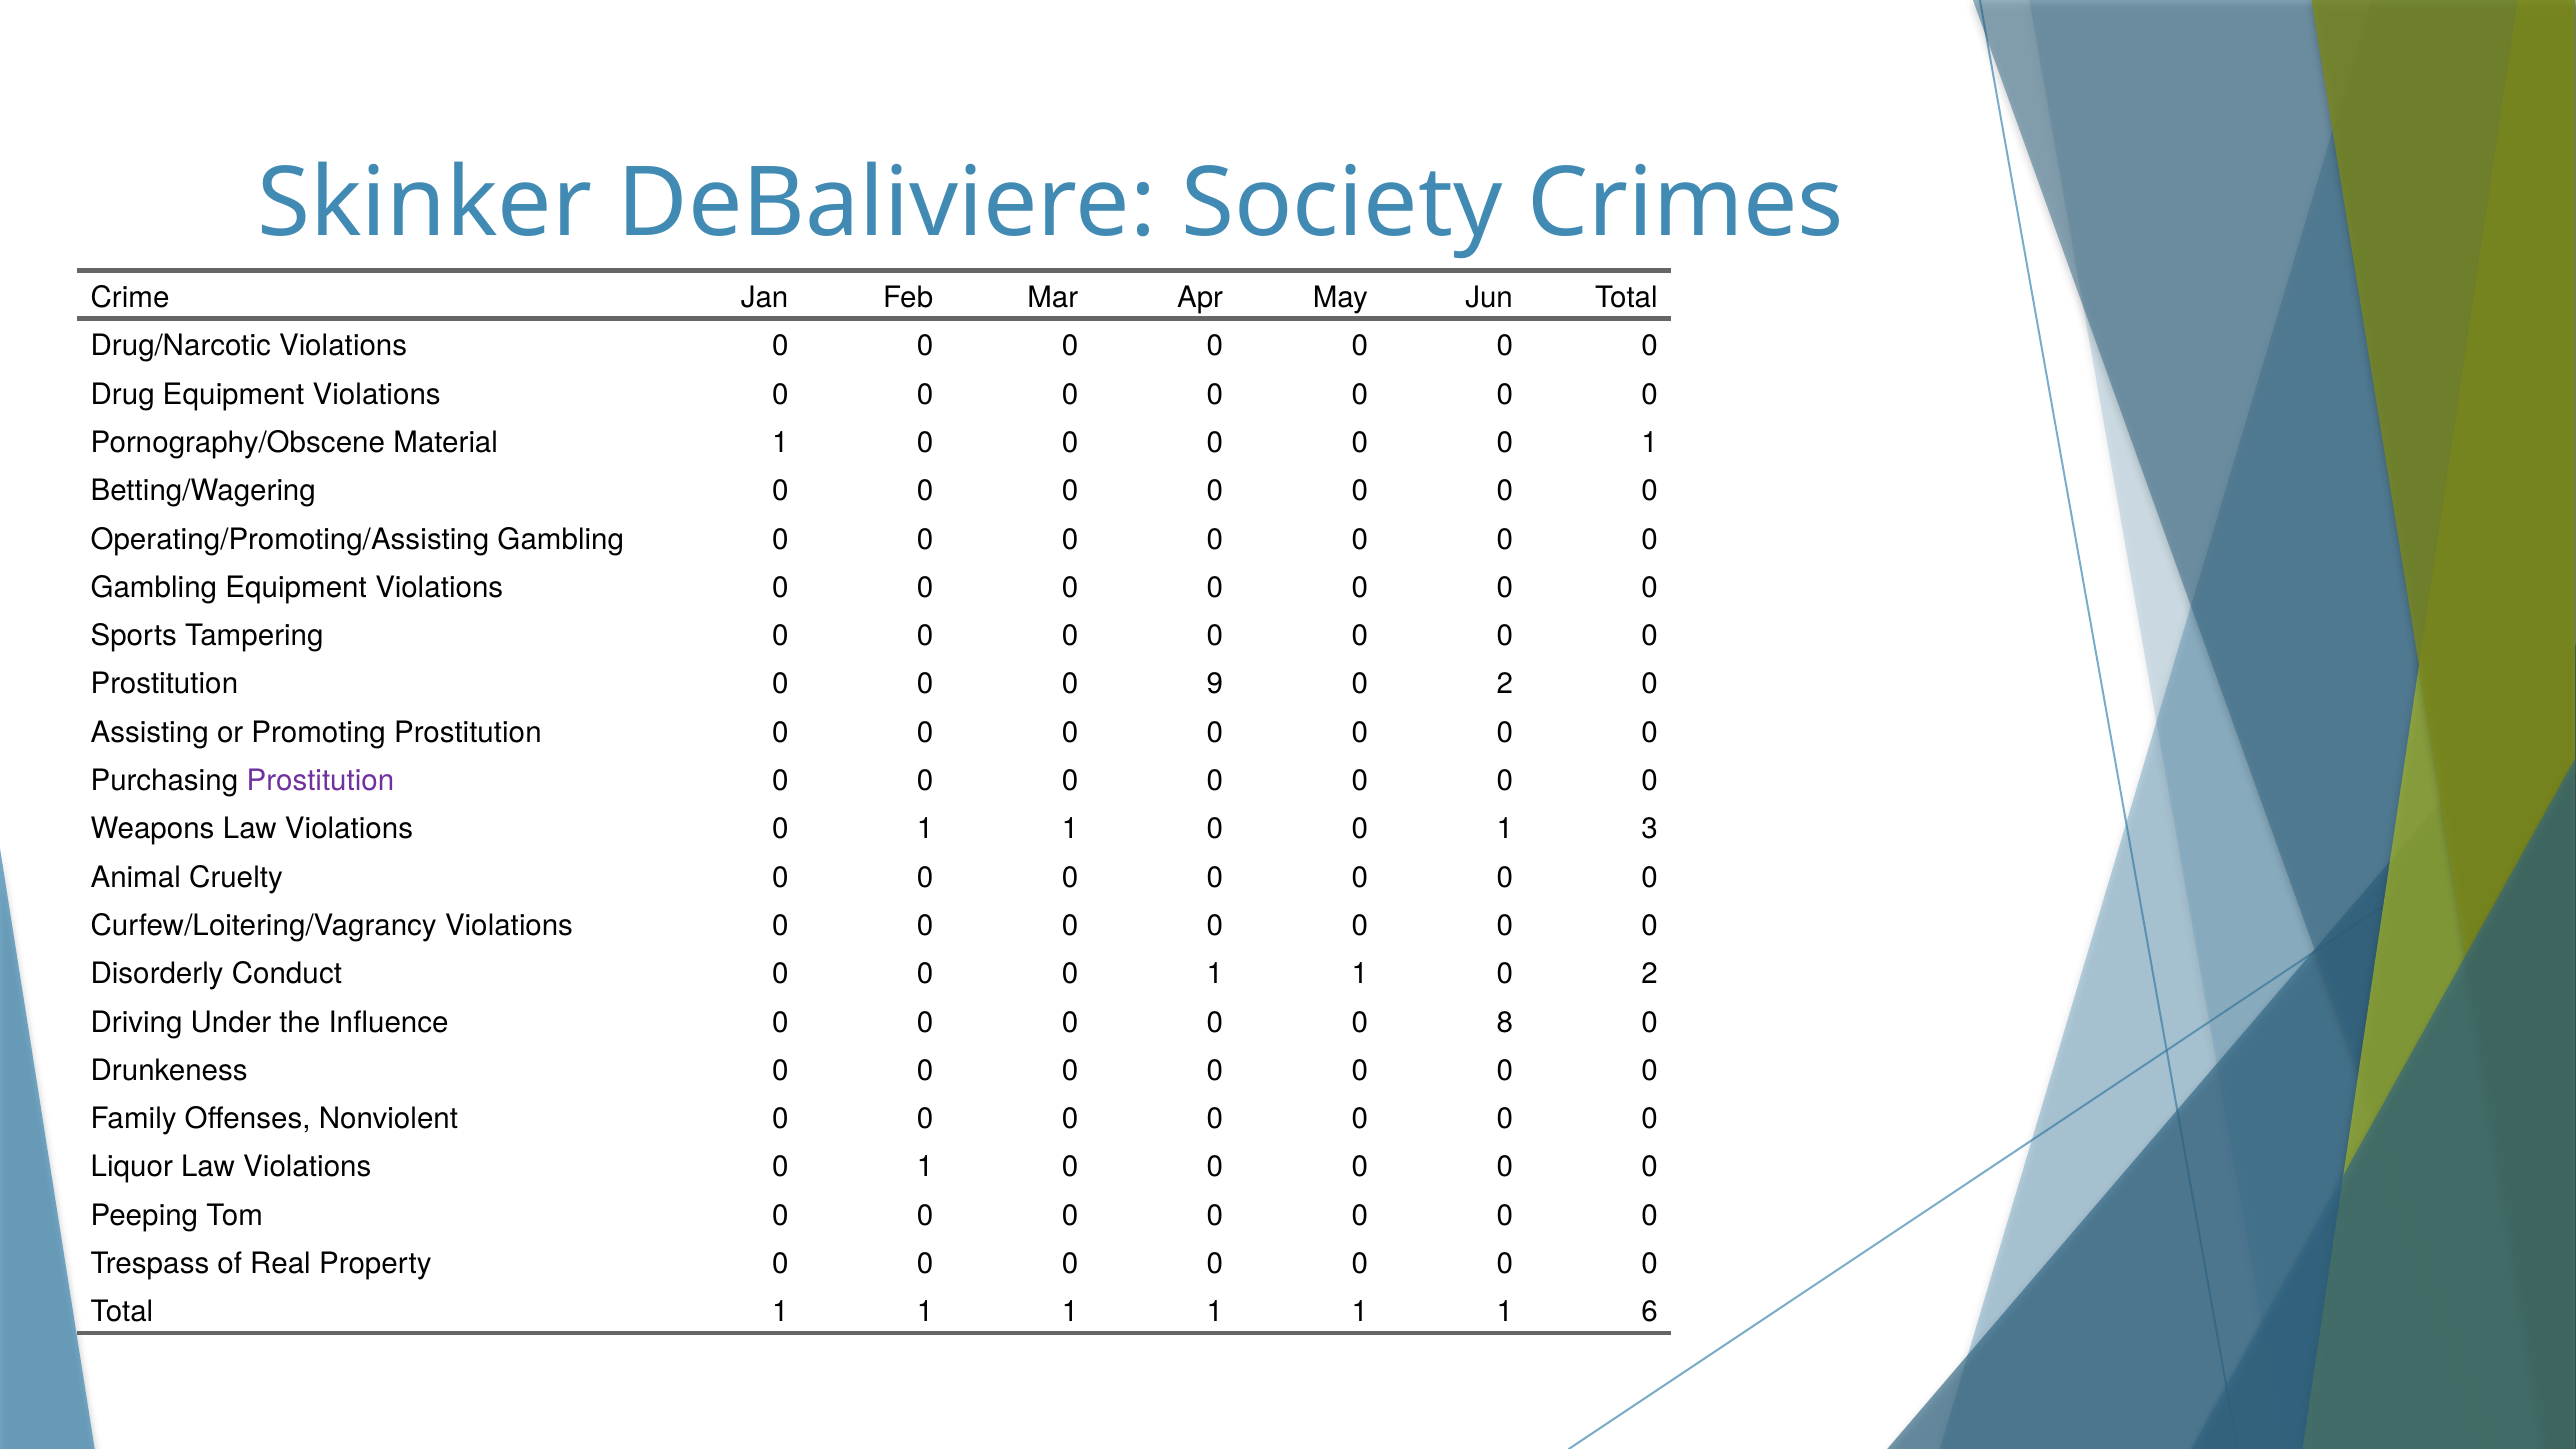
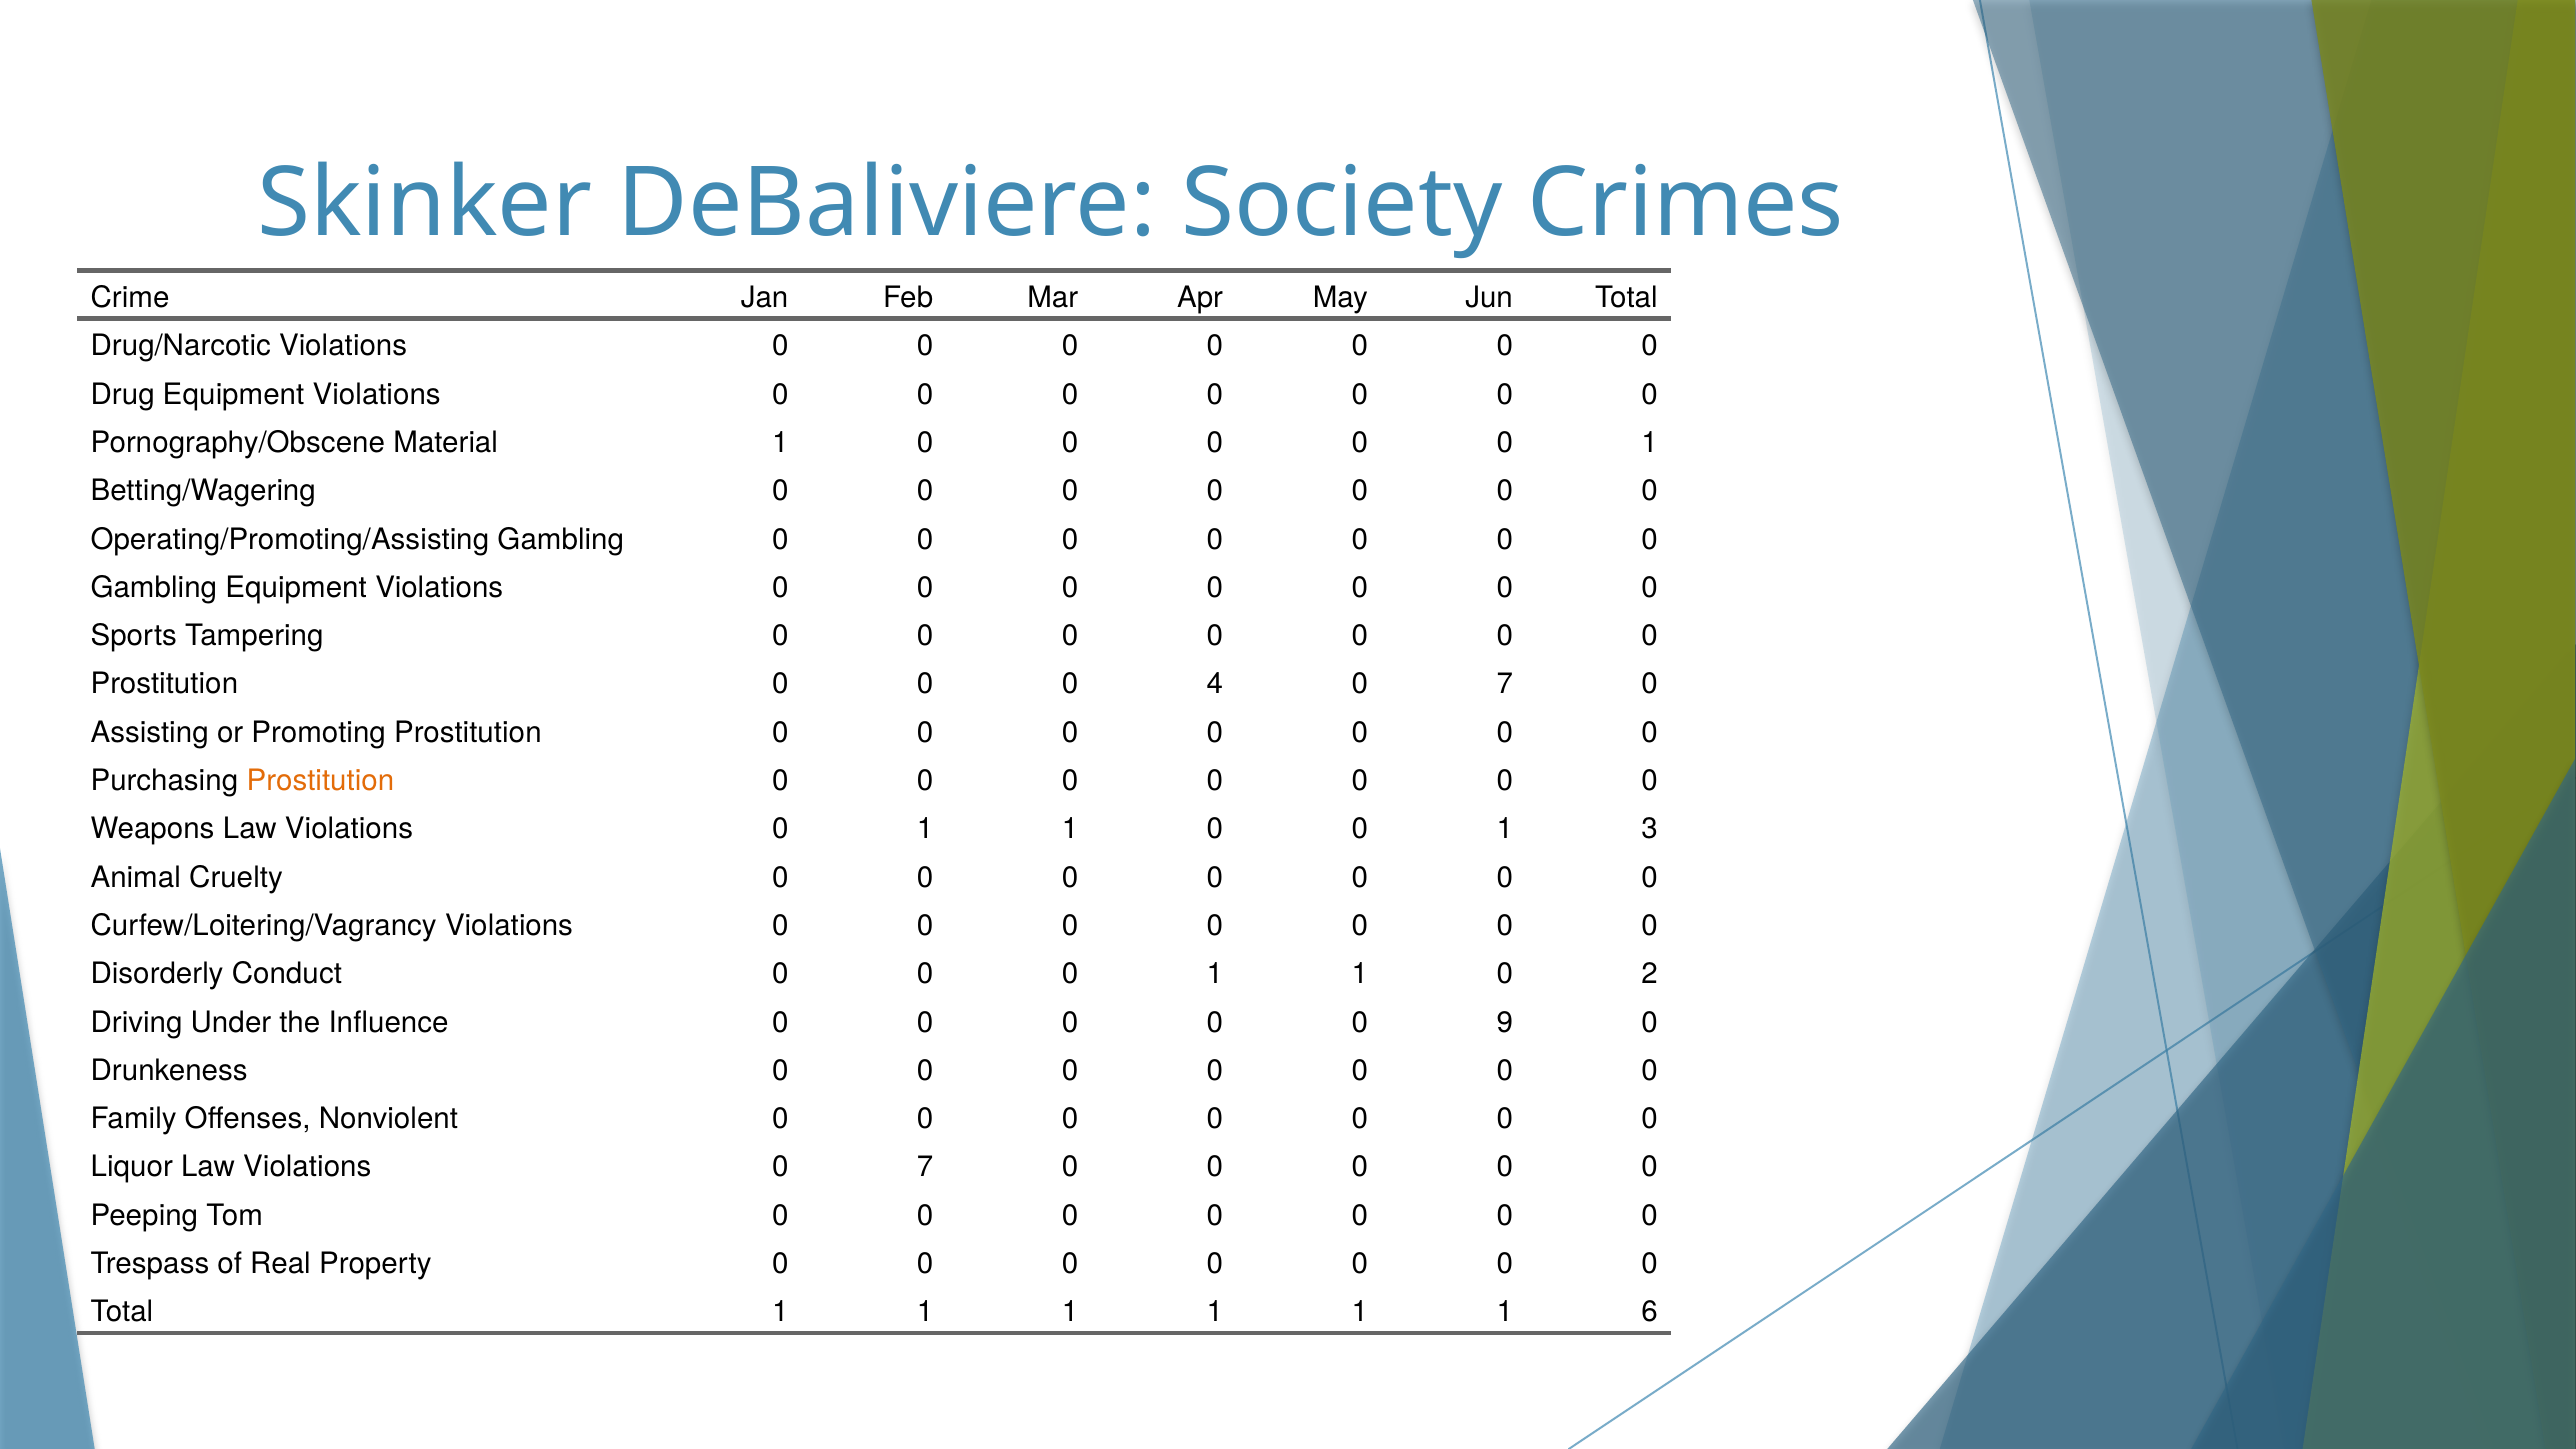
9: 9 -> 4
2 at (1505, 684): 2 -> 7
Prostitution at (320, 781) colour: purple -> orange
8: 8 -> 9
1 at (925, 1167): 1 -> 7
